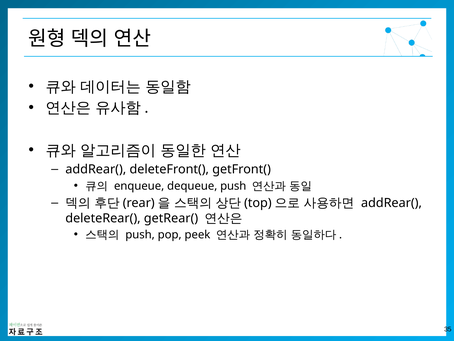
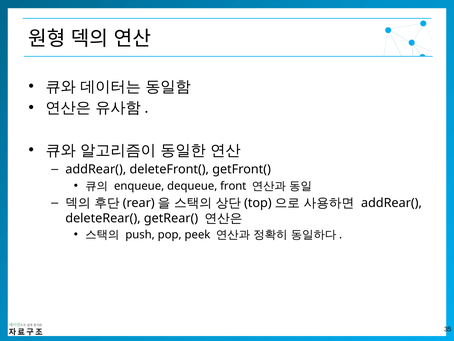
dequeue push: push -> front
